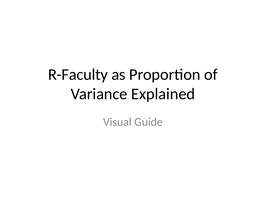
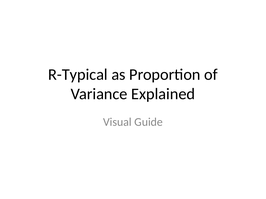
R-Faculty: R-Faculty -> R-Typical
